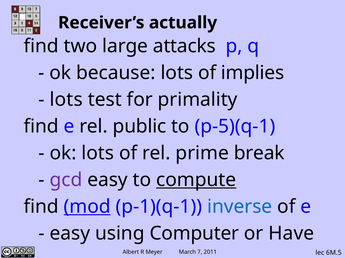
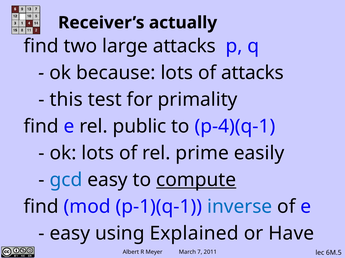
of implies: implies -> attacks
lots at (66, 100): lots -> this
p-5)(q-1: p-5)(q-1 -> p-4)(q-1
break: break -> easily
gcd colour: purple -> blue
mod underline: present -> none
Computer: Computer -> Explained
